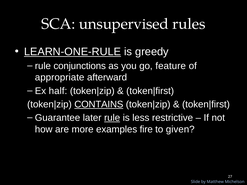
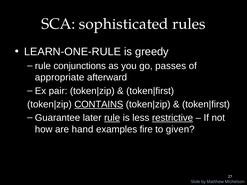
unsupervised: unsupervised -> sophisticated
LEARN-ONE-RULE underline: present -> none
feature: feature -> passes
half: half -> pair
restrictive underline: none -> present
more: more -> hand
